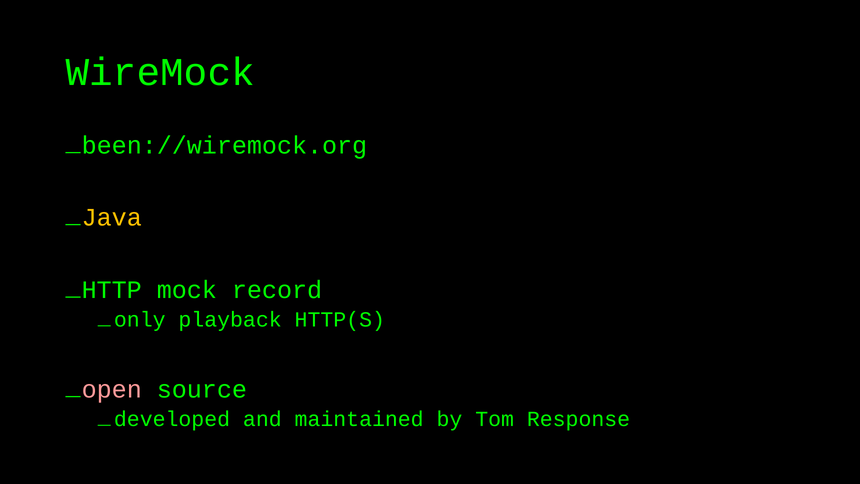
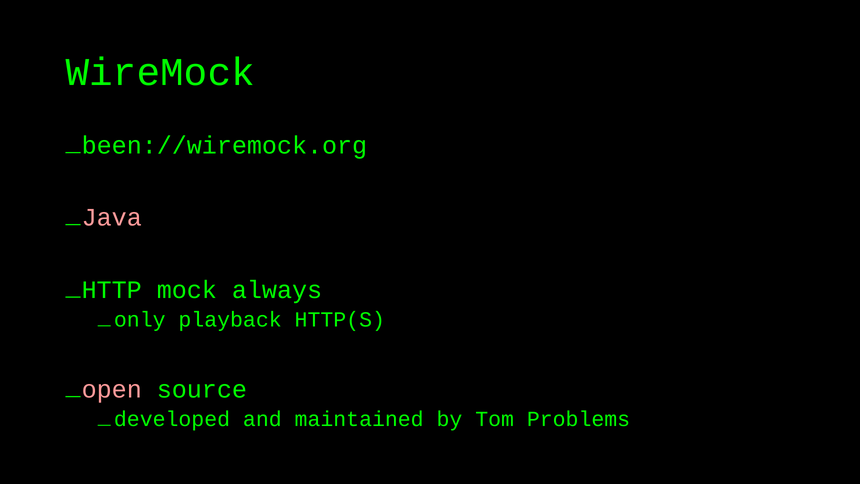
Java colour: yellow -> pink
record: record -> always
Response: Response -> Problems
